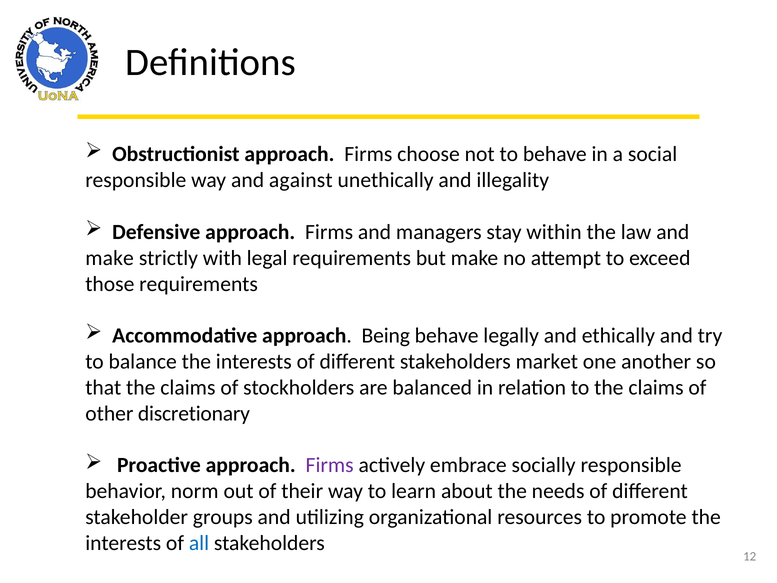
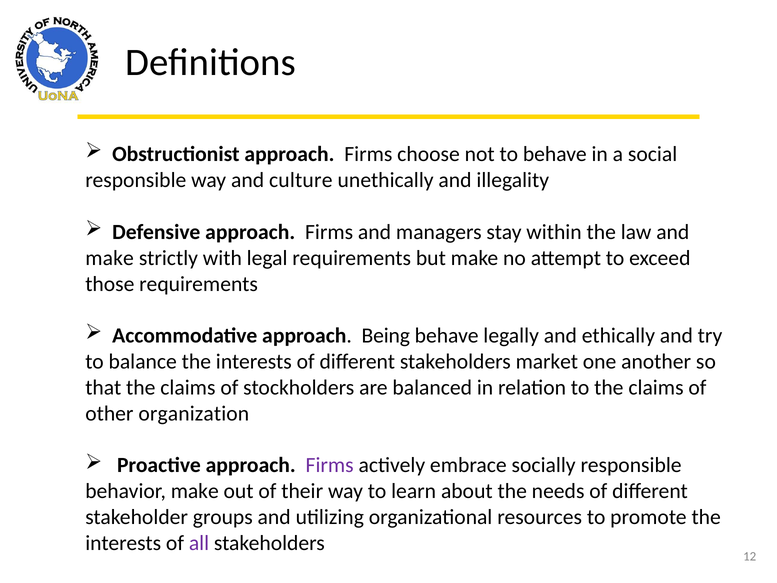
against: against -> culture
discretionary: discretionary -> organization
behavior norm: norm -> make
all colour: blue -> purple
